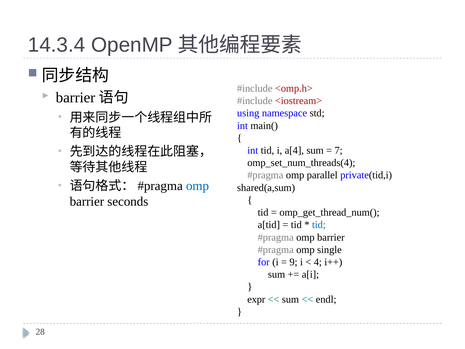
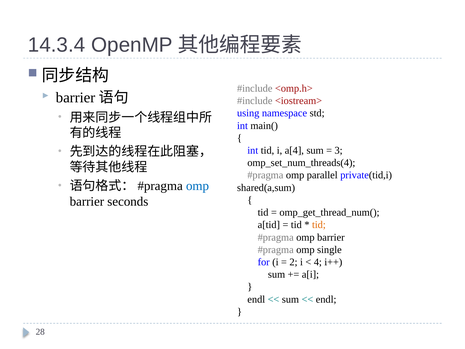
7: 7 -> 3
tid at (319, 225) colour: blue -> orange
9: 9 -> 2
expr at (256, 299): expr -> endl
